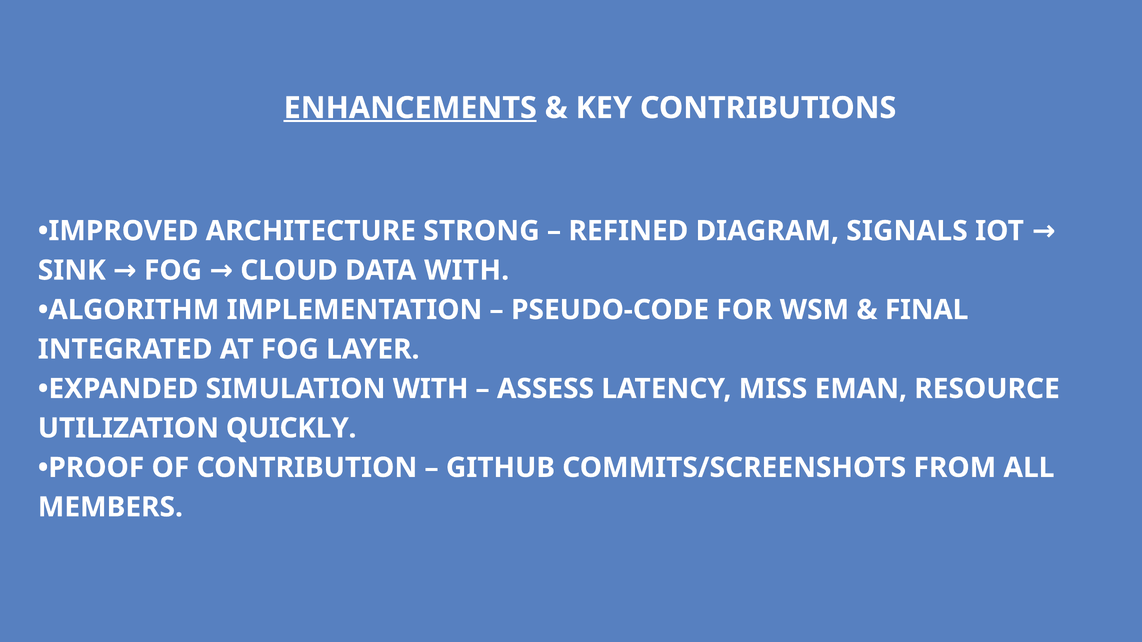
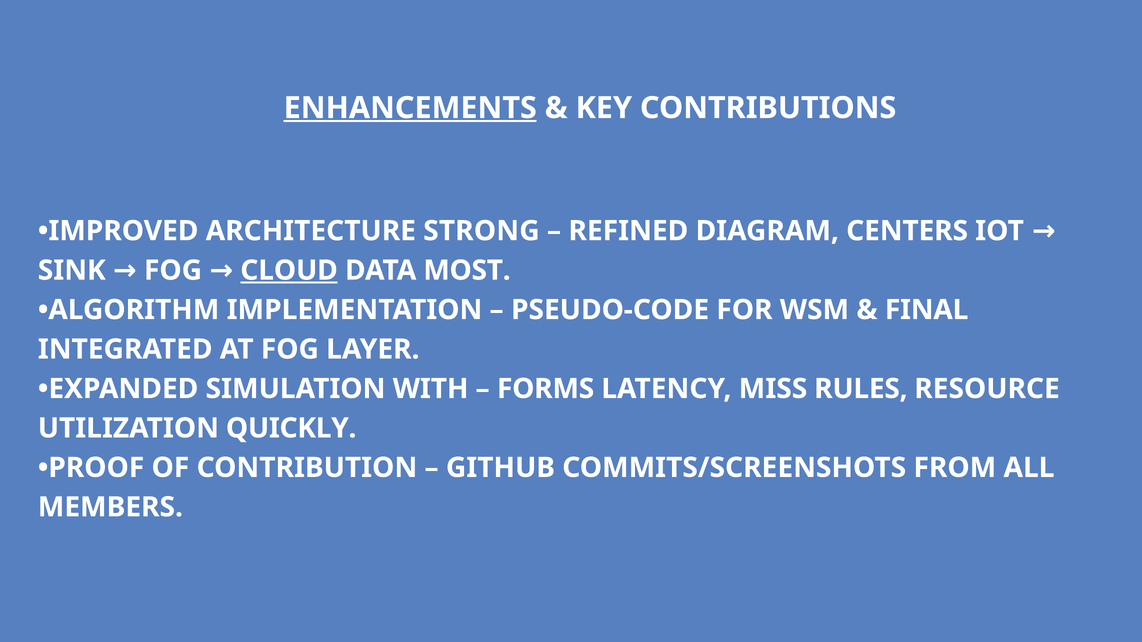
SIGNALS: SIGNALS -> CENTERS
CLOUD underline: none -> present
DATA WITH: WITH -> MOST
ASSESS: ASSESS -> FORMS
EMAN: EMAN -> RULES
